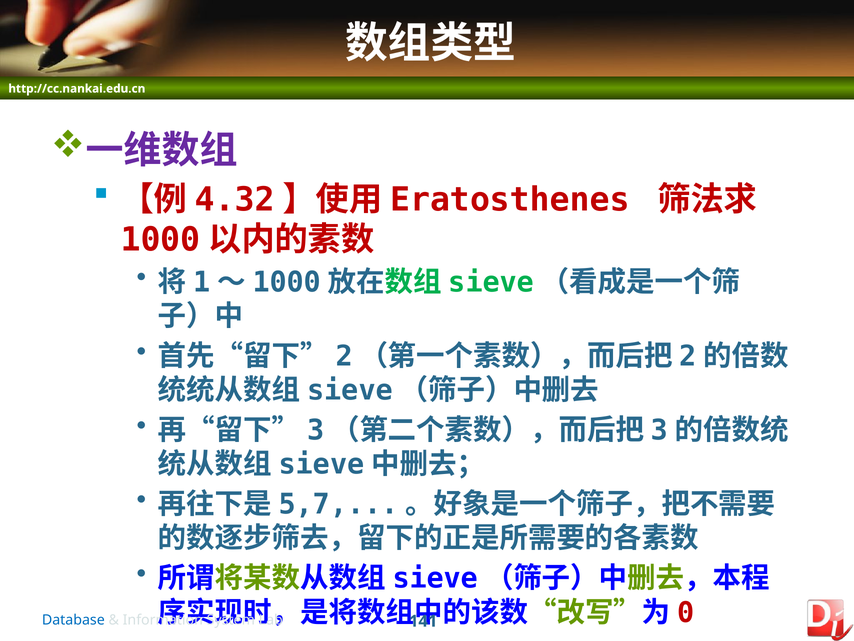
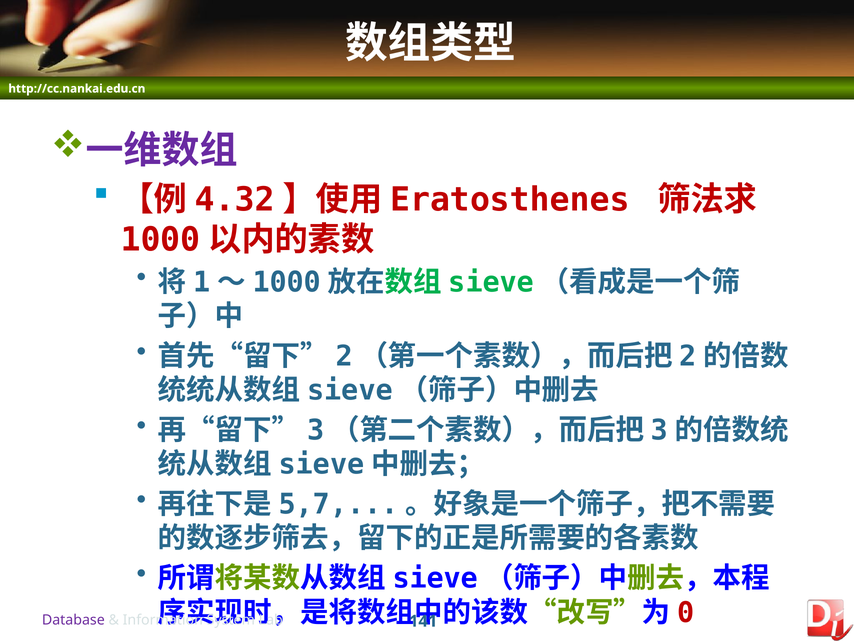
Database colour: blue -> purple
